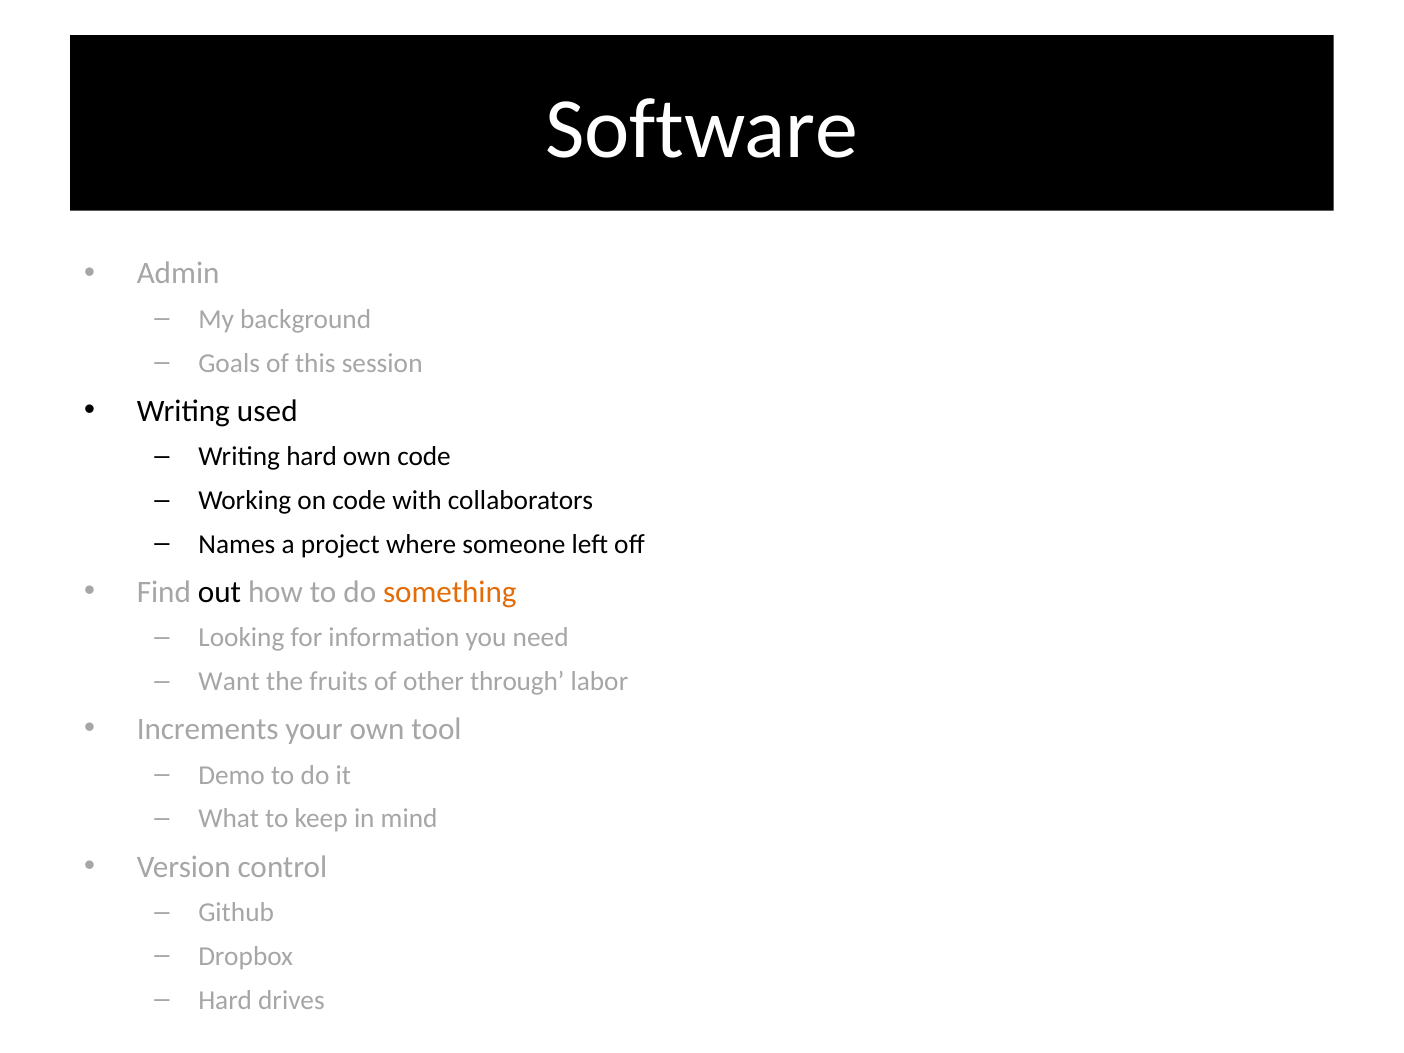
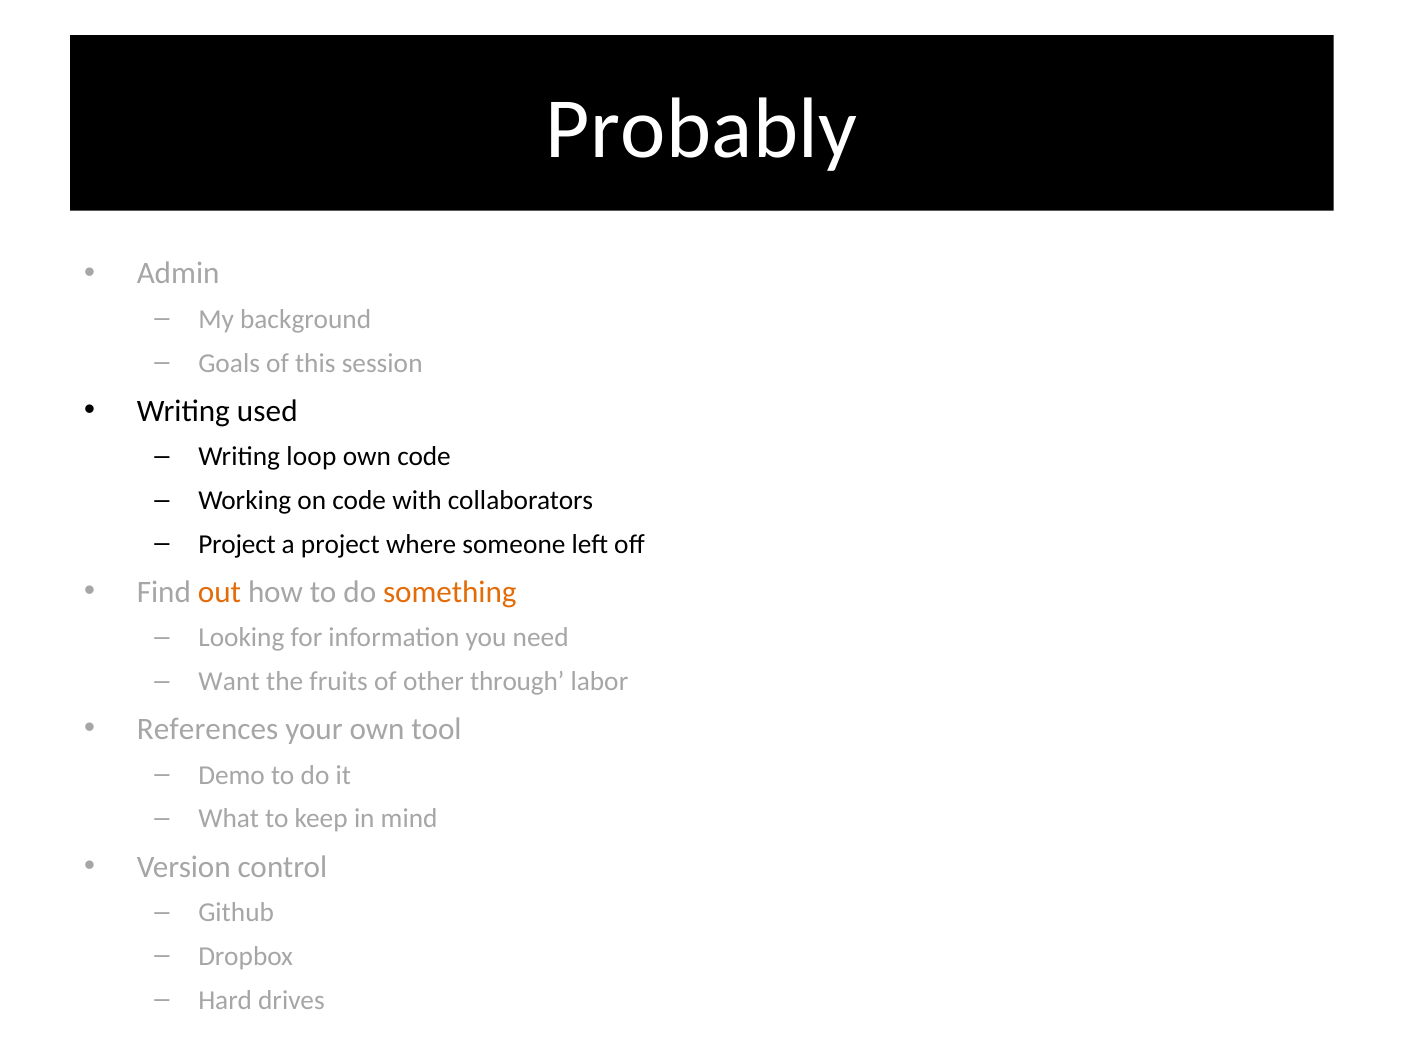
Software: Software -> Probably
Writing hard: hard -> loop
Names at (237, 544): Names -> Project
out colour: black -> orange
Increments: Increments -> References
